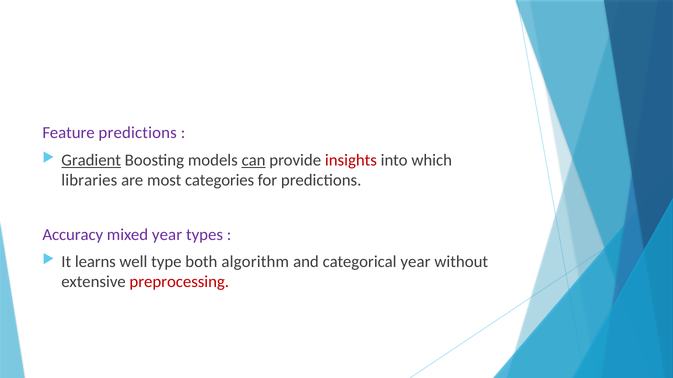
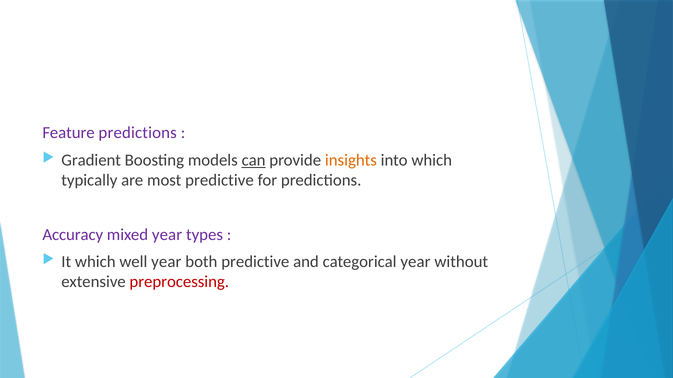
Gradient underline: present -> none
insights colour: red -> orange
libraries: libraries -> typically
most categories: categories -> predictive
It learns: learns -> which
well type: type -> year
both algorithm: algorithm -> predictive
